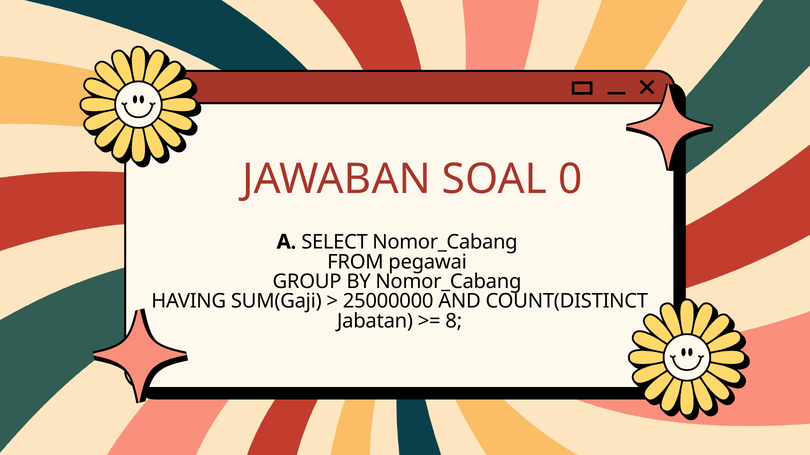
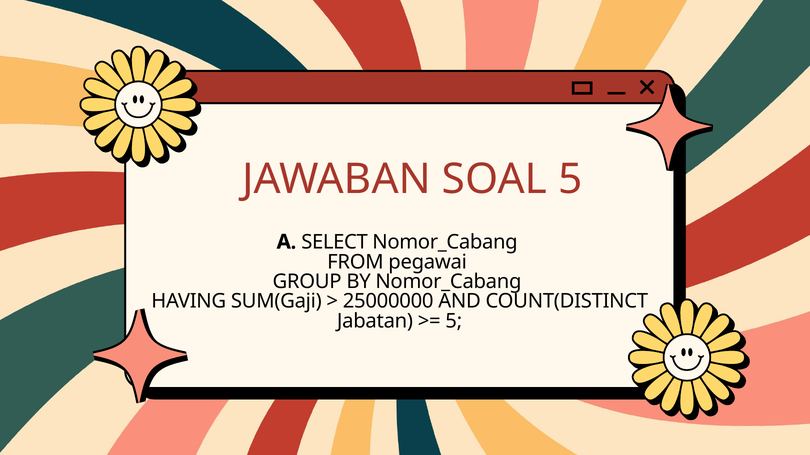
SOAL 0: 0 -> 5
8 at (454, 321): 8 -> 5
